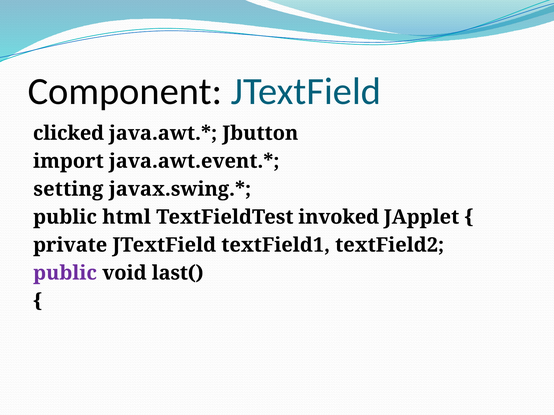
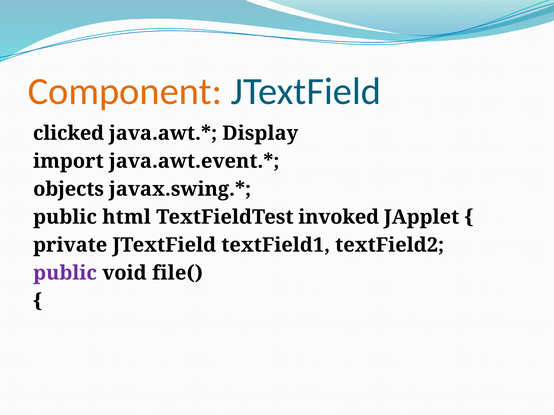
Component colour: black -> orange
Jbutton: Jbutton -> Display
setting: setting -> objects
last(: last( -> file(
